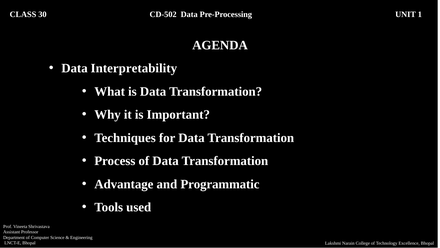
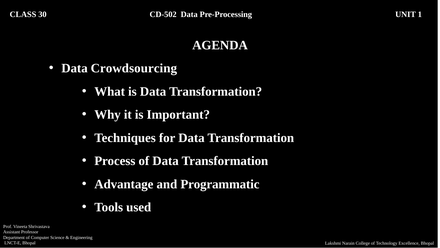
Interpretability: Interpretability -> Crowdsourcing
